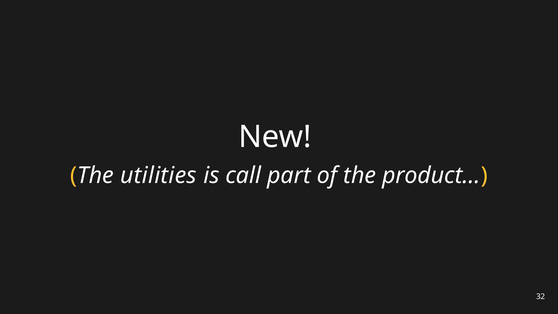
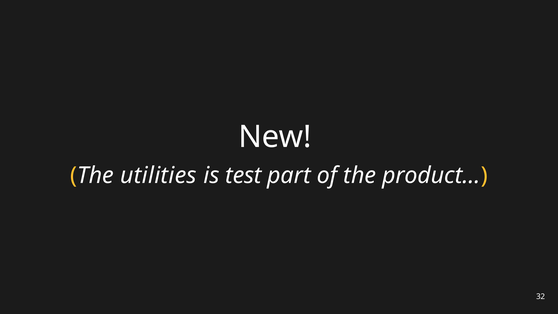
call: call -> test
